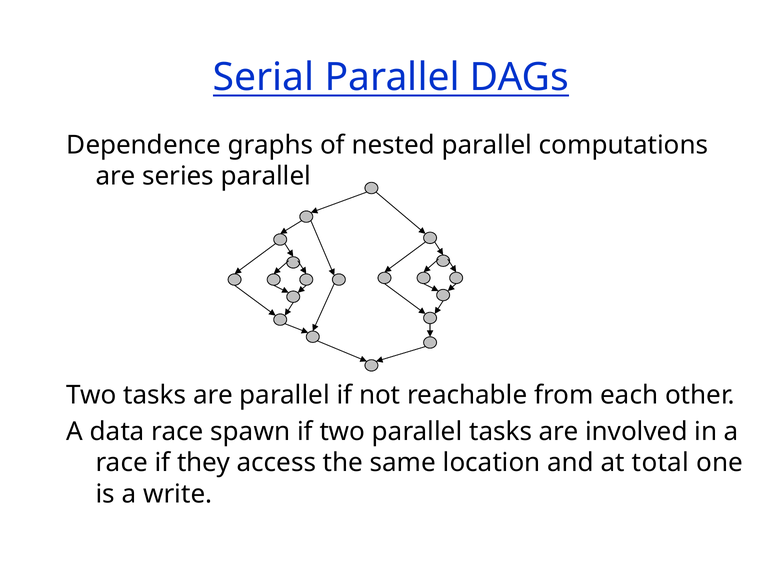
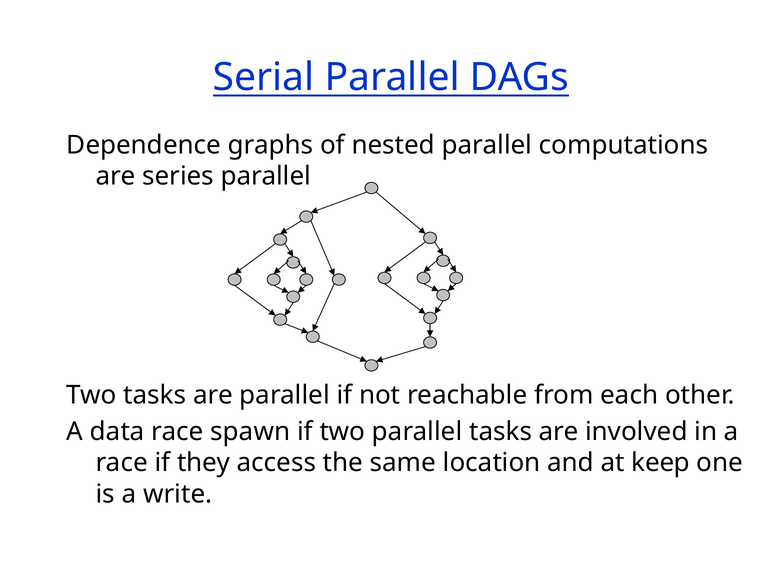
total: total -> keep
